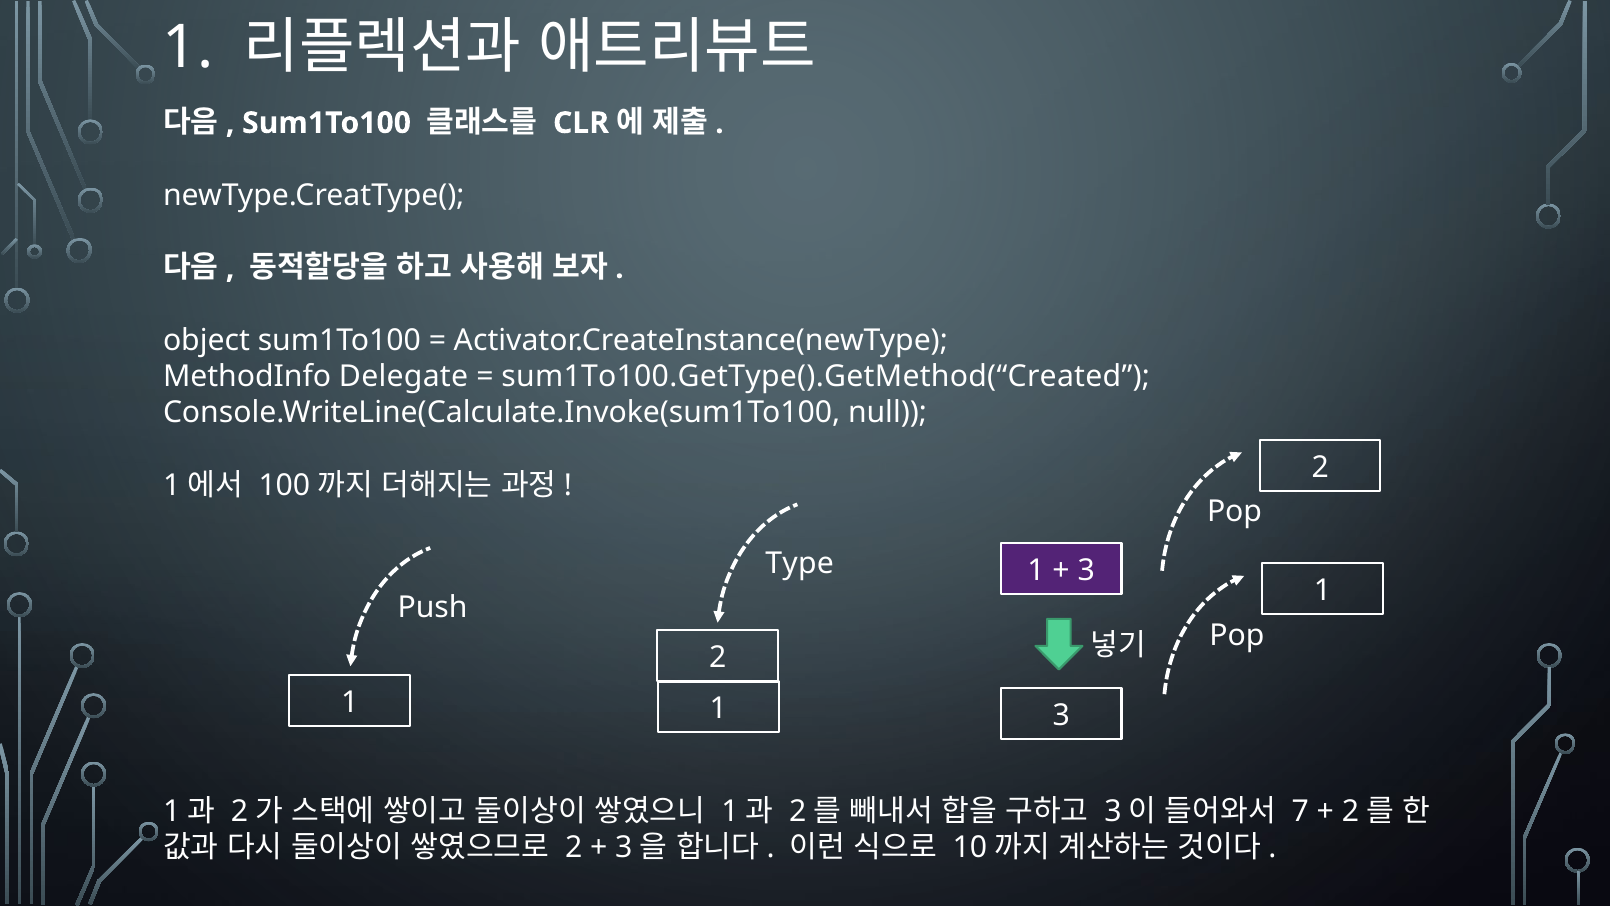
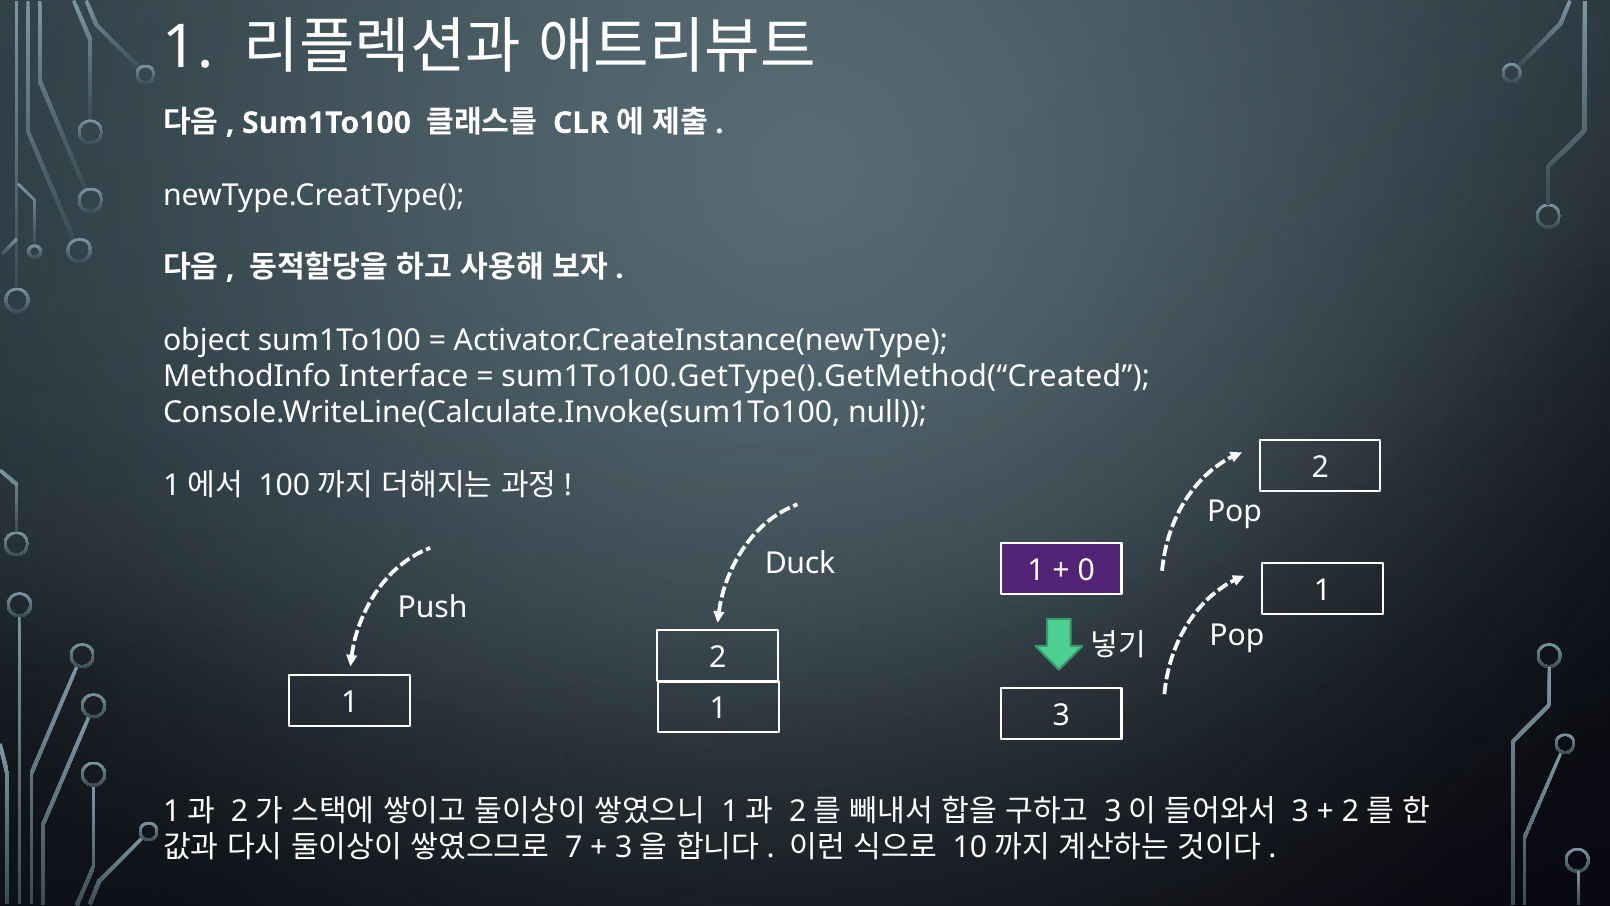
Delegate: Delegate -> Interface
Type: Type -> Duck
3 at (1086, 571): 3 -> 0
7 at (1300, 811): 7 -> 3
2 at (574, 847): 2 -> 7
